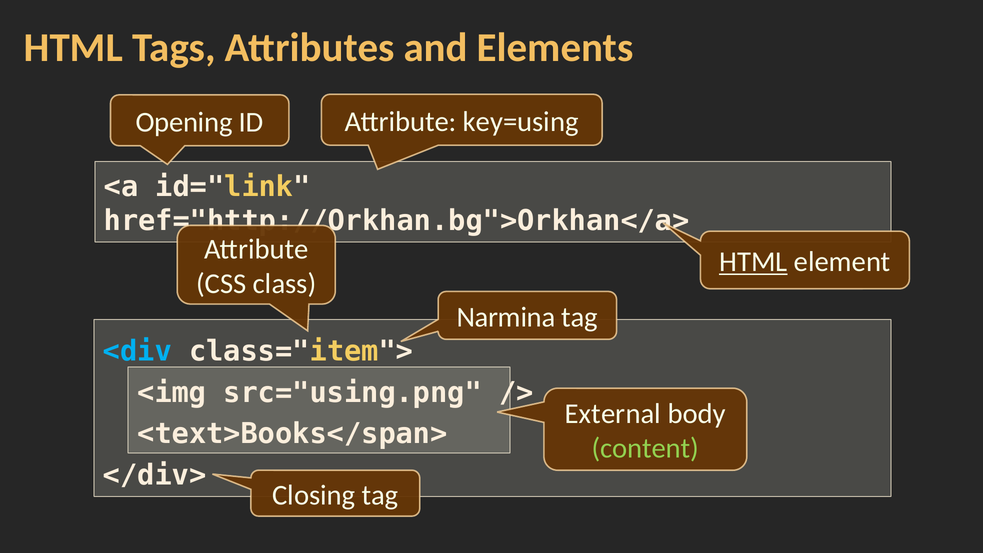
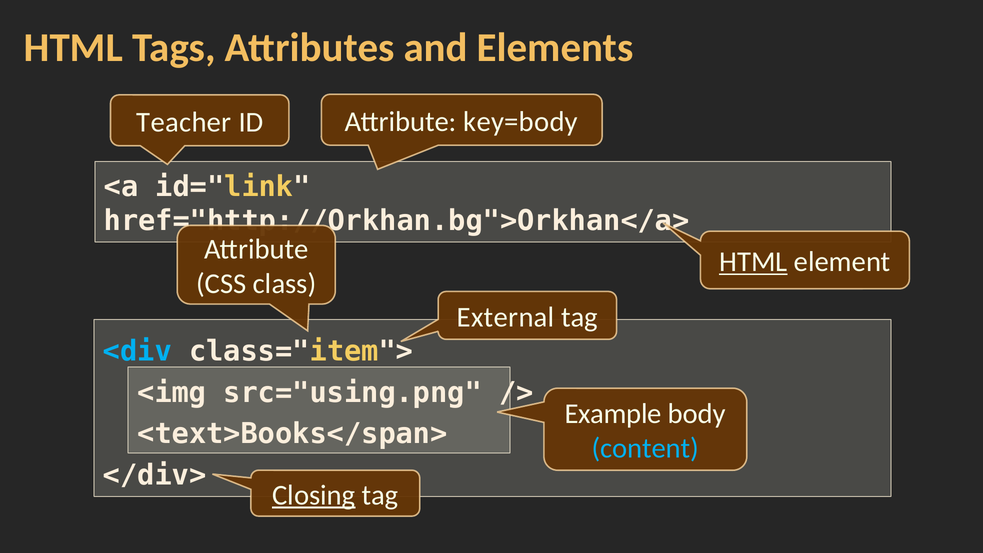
Opening: Opening -> Teacher
key=using: key=using -> key=body
Narmina: Narmina -> External
External: External -> Example
content colour: light green -> light blue
Closing underline: none -> present
